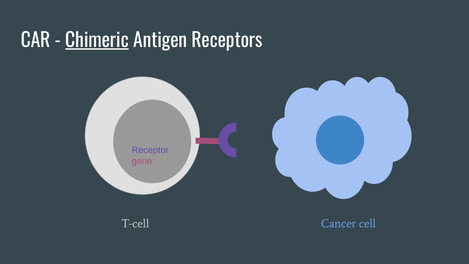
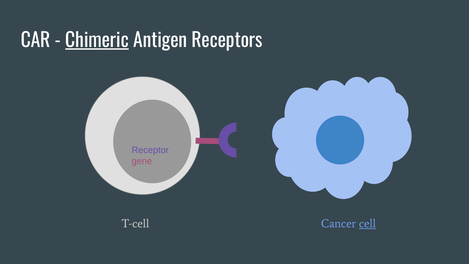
cell underline: none -> present
